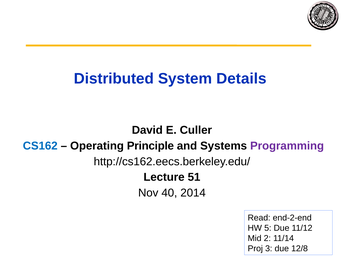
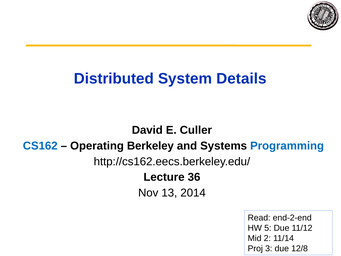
Principle: Principle -> Berkeley
Programming colour: purple -> blue
51: 51 -> 36
40: 40 -> 13
